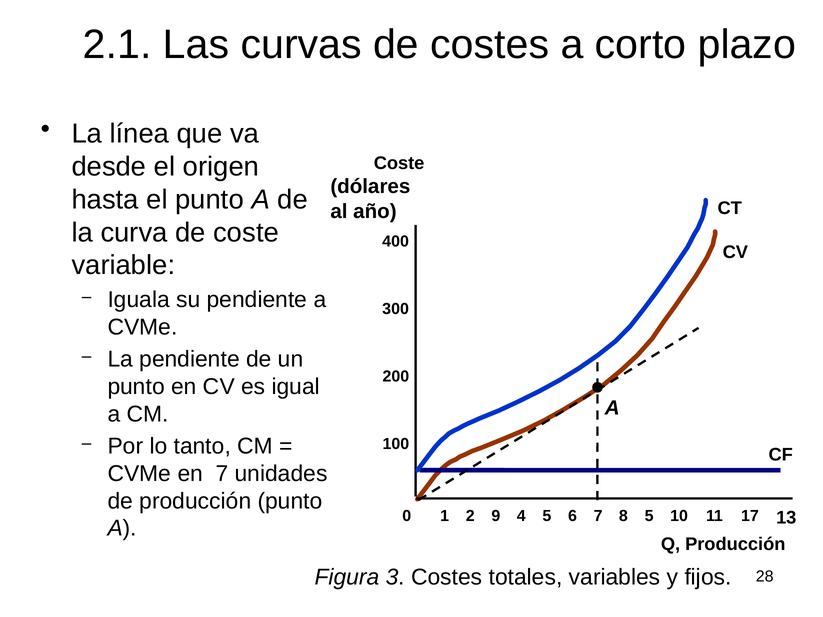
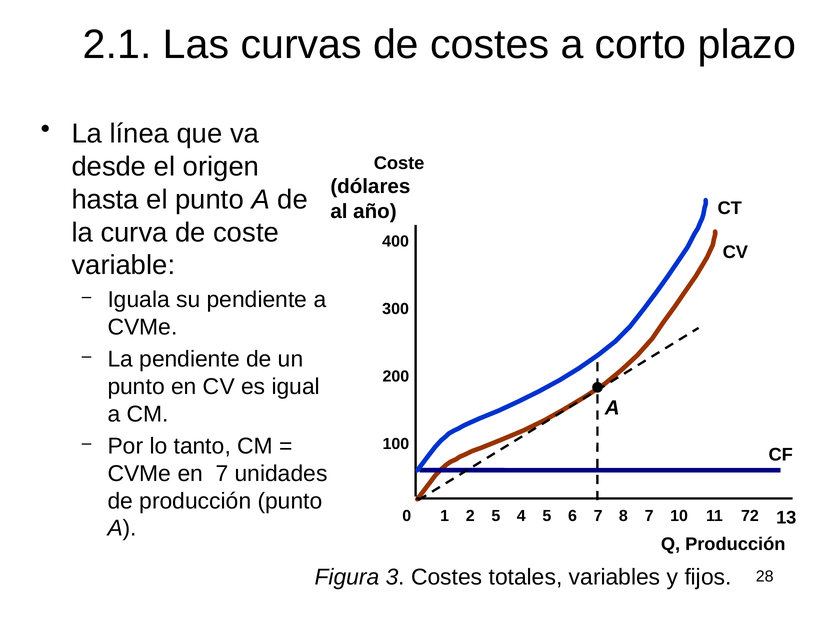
2 9: 9 -> 5
8 5: 5 -> 7
17: 17 -> 72
